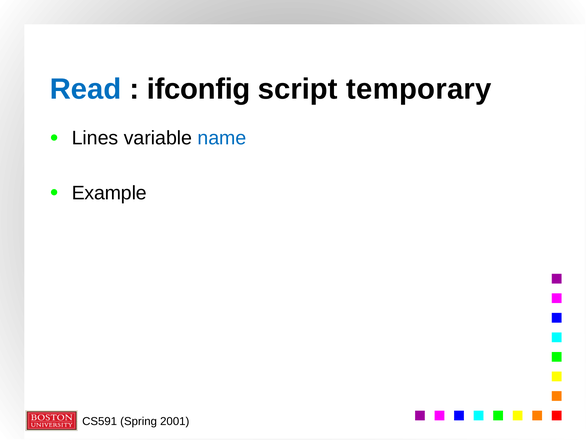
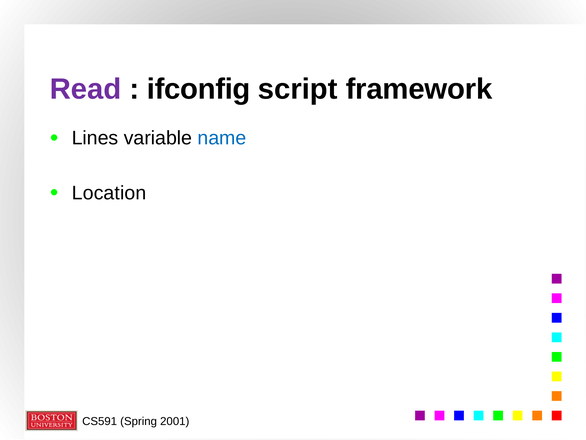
Read colour: blue -> purple
temporary: temporary -> framework
Example: Example -> Location
